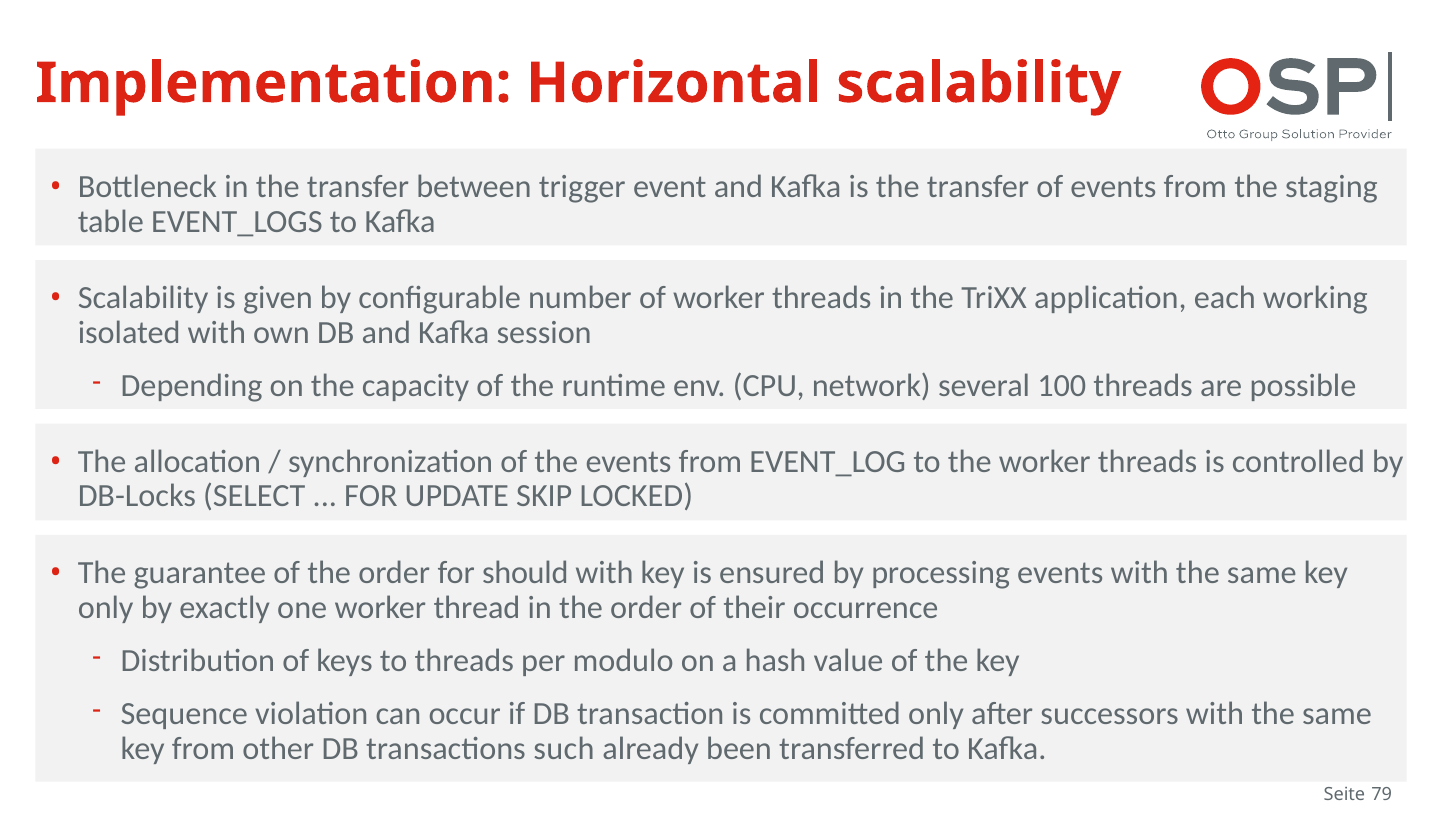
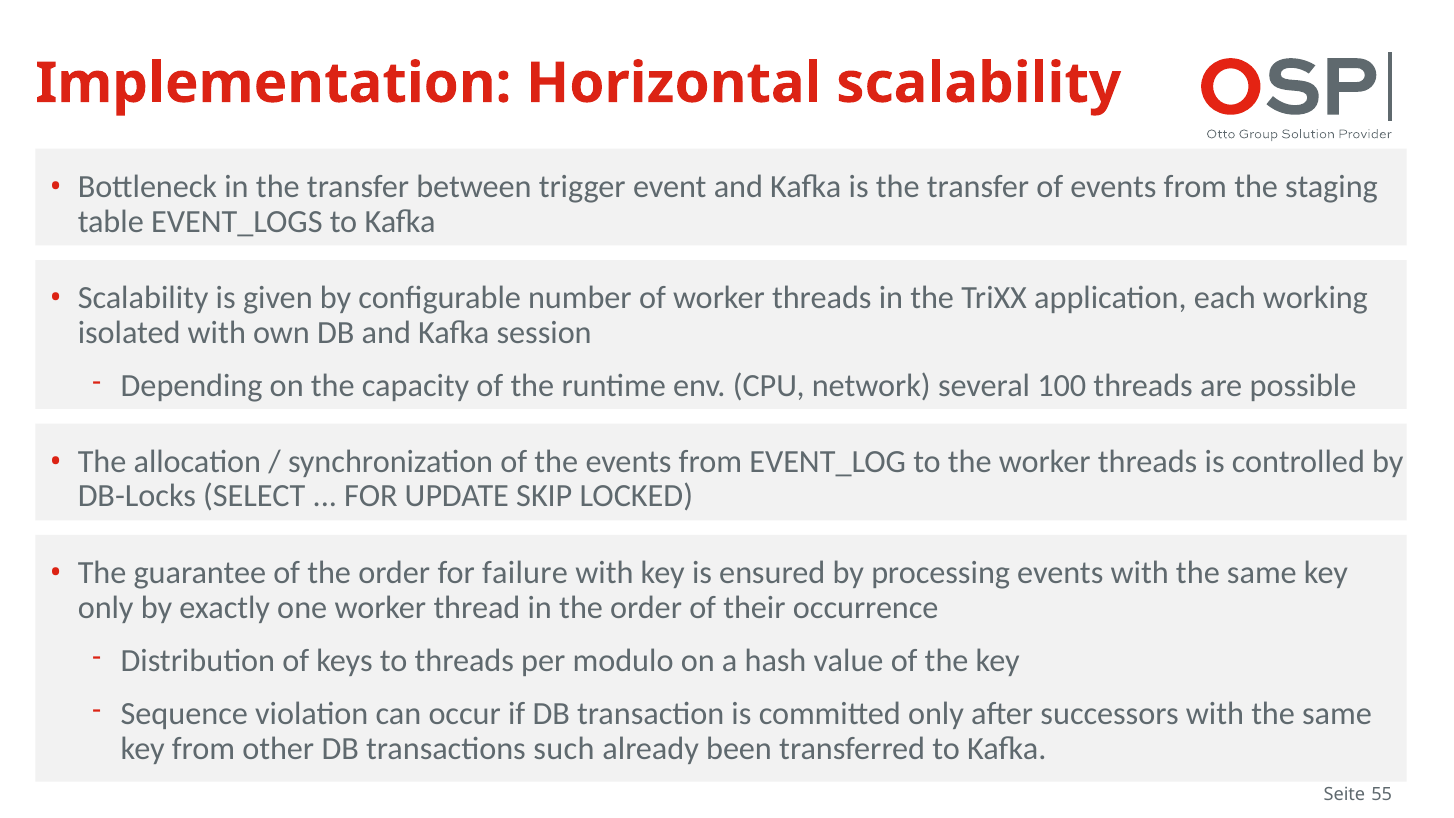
should: should -> failure
79: 79 -> 55
